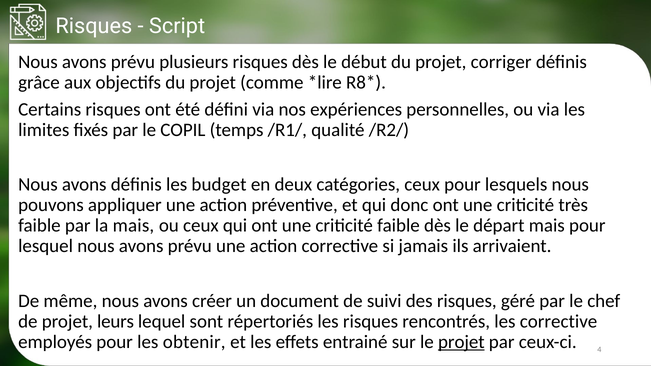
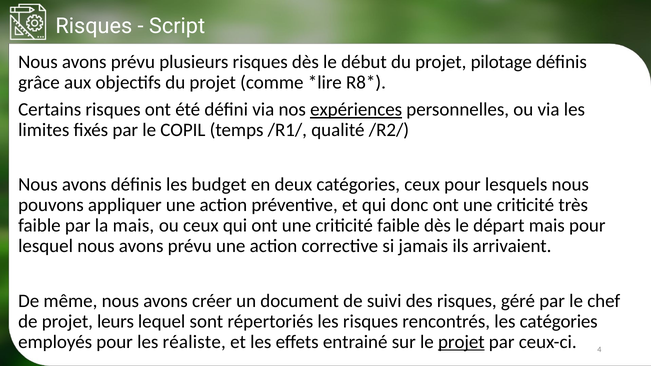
corriger: corriger -> pilotage
expériences underline: none -> present
les corrective: corrective -> catégories
obtenir: obtenir -> réaliste
